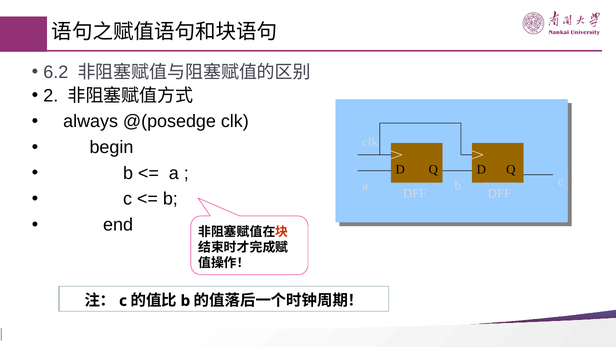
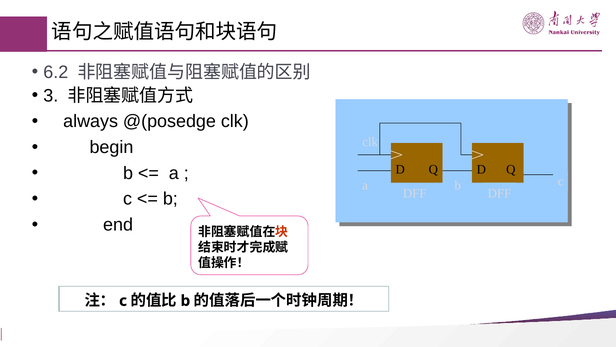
2: 2 -> 3
